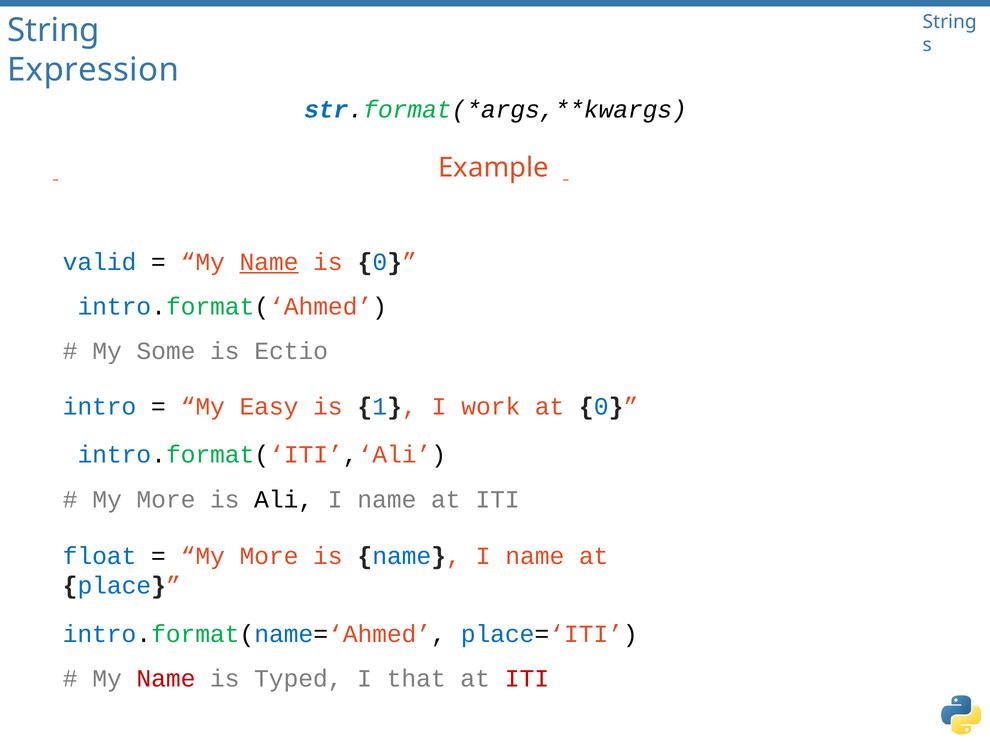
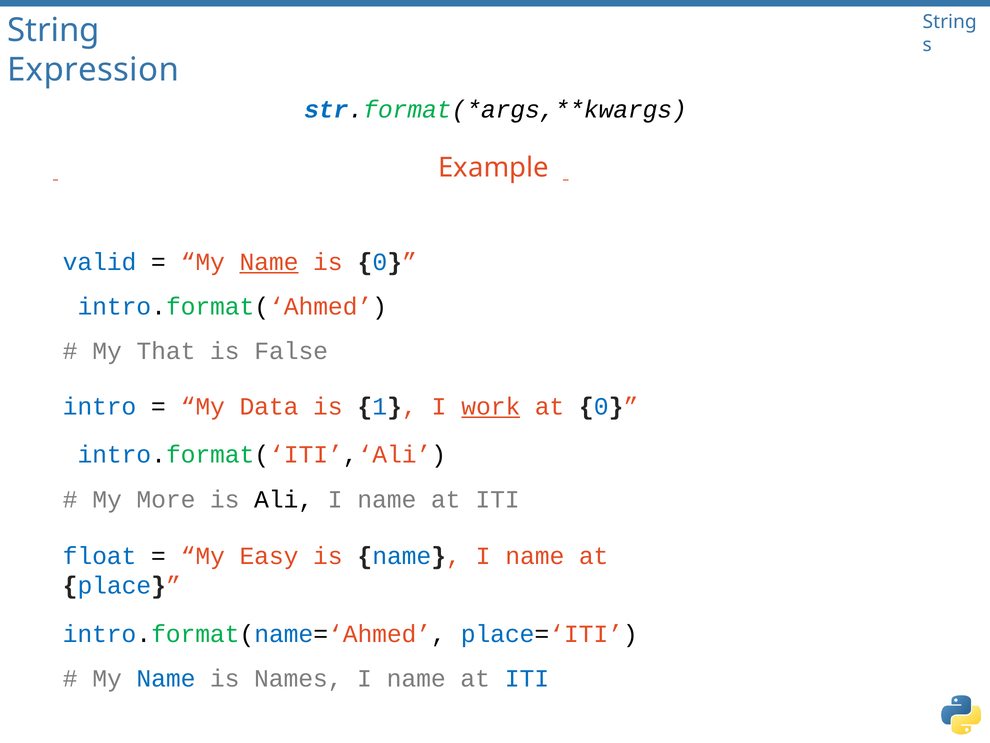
Some: Some -> That
Ectio: Ectio -> False
Easy: Easy -> Data
work underline: none -> present
More at (269, 556): More -> Easy
Name at (166, 678) colour: red -> blue
Typed: Typed -> Names
that at (416, 678): that -> name
ITI at (527, 678) colour: red -> blue
